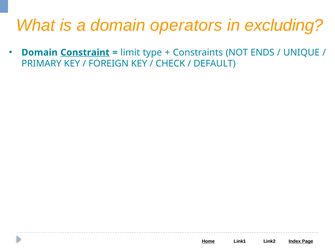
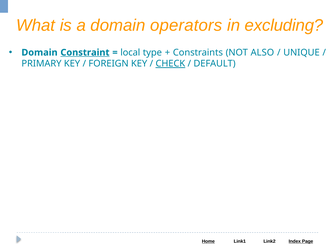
limit: limit -> local
ENDS: ENDS -> ALSO
CHECK underline: none -> present
